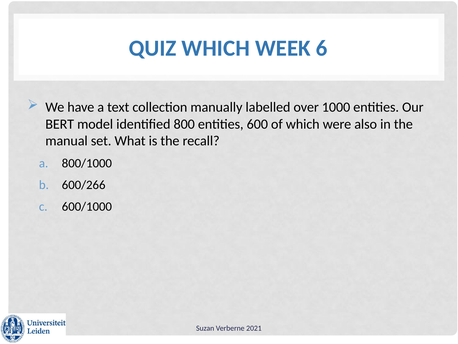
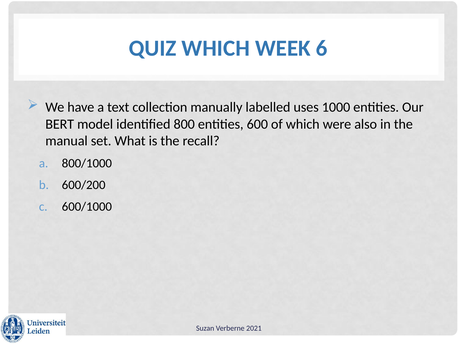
over: over -> uses
600/266: 600/266 -> 600/200
